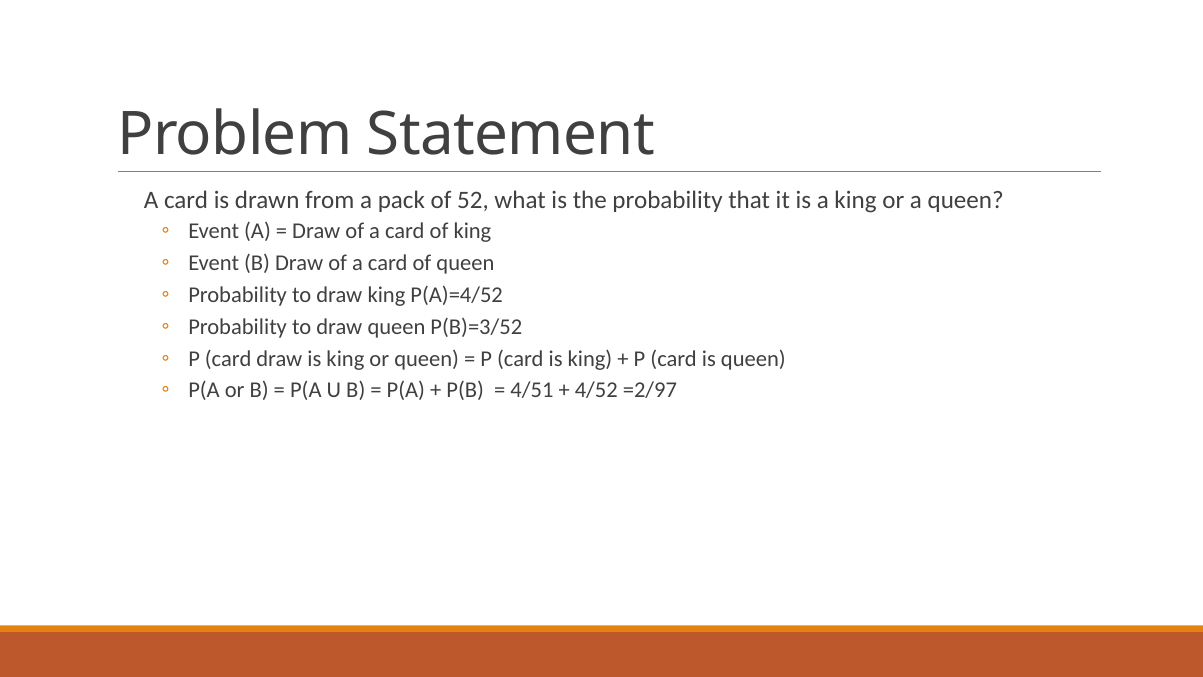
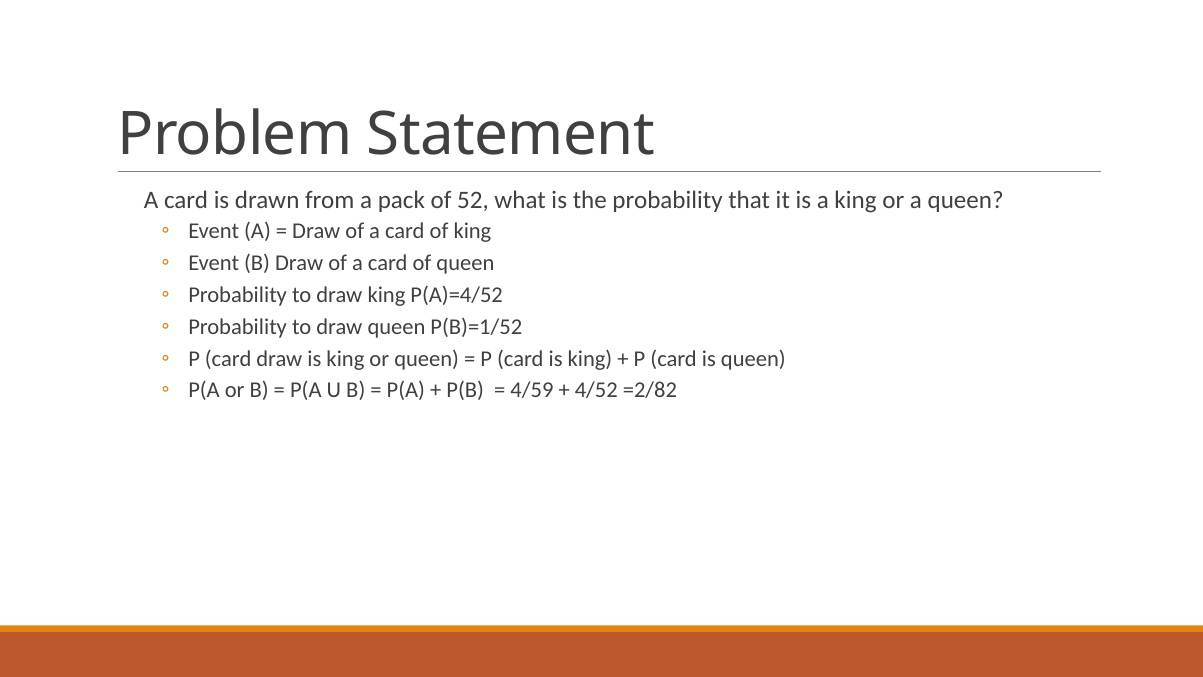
P(B)=3/52: P(B)=3/52 -> P(B)=1/52
4/51: 4/51 -> 4/59
=2/97: =2/97 -> =2/82
